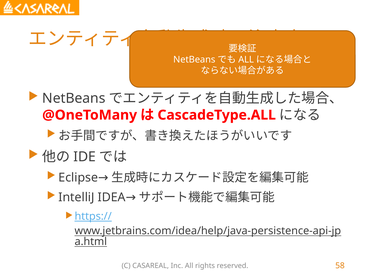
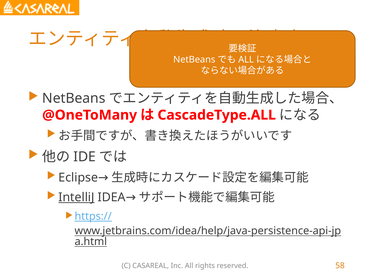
IntelliJ underline: none -> present
